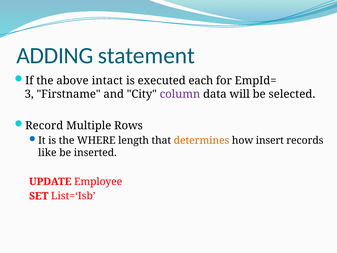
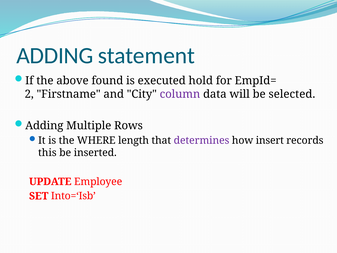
intact: intact -> found
each: each -> hold
3: 3 -> 2
Record at (44, 125): Record -> Adding
determines colour: orange -> purple
like: like -> this
List=‘Isb: List=‘Isb -> Into=‘Isb
